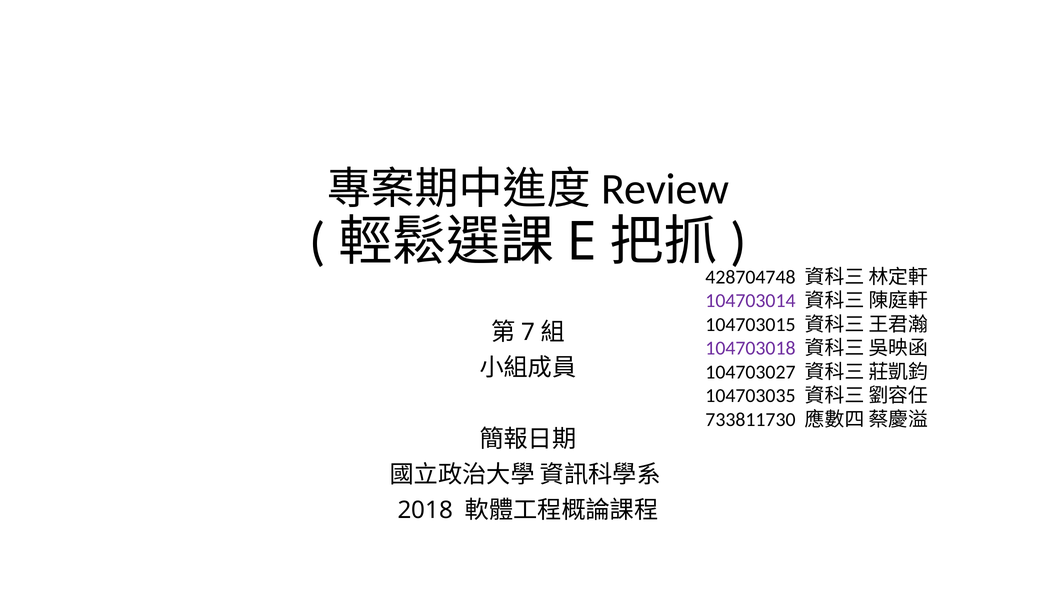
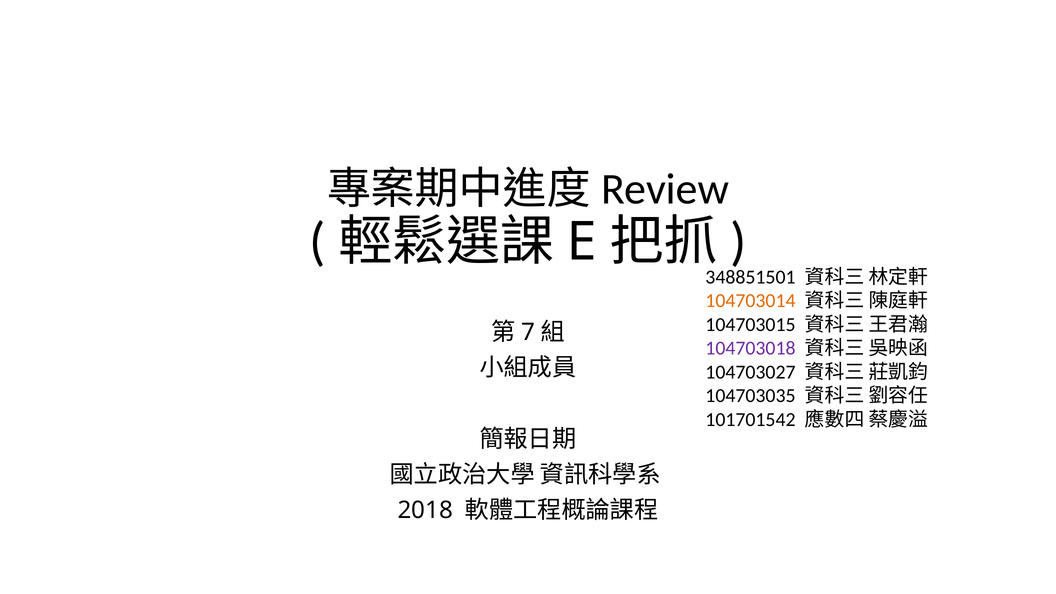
428704748: 428704748 -> 348851501
104703014 colour: purple -> orange
733811730: 733811730 -> 101701542
